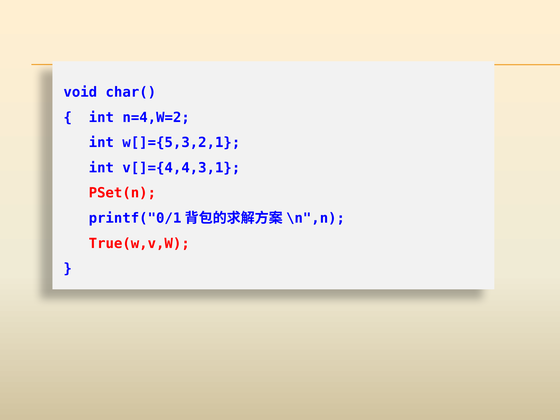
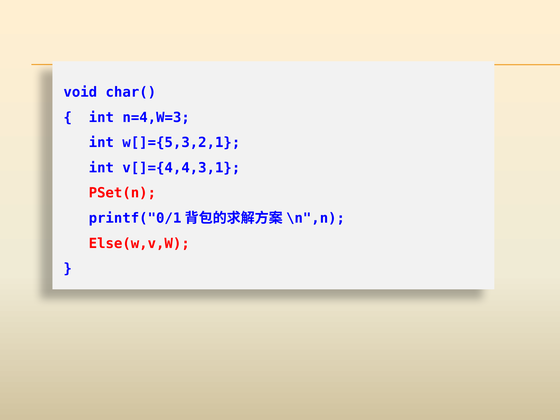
n=4,W=2: n=4,W=2 -> n=4,W=3
True(w,v,W: True(w,v,W -> Else(w,v,W
